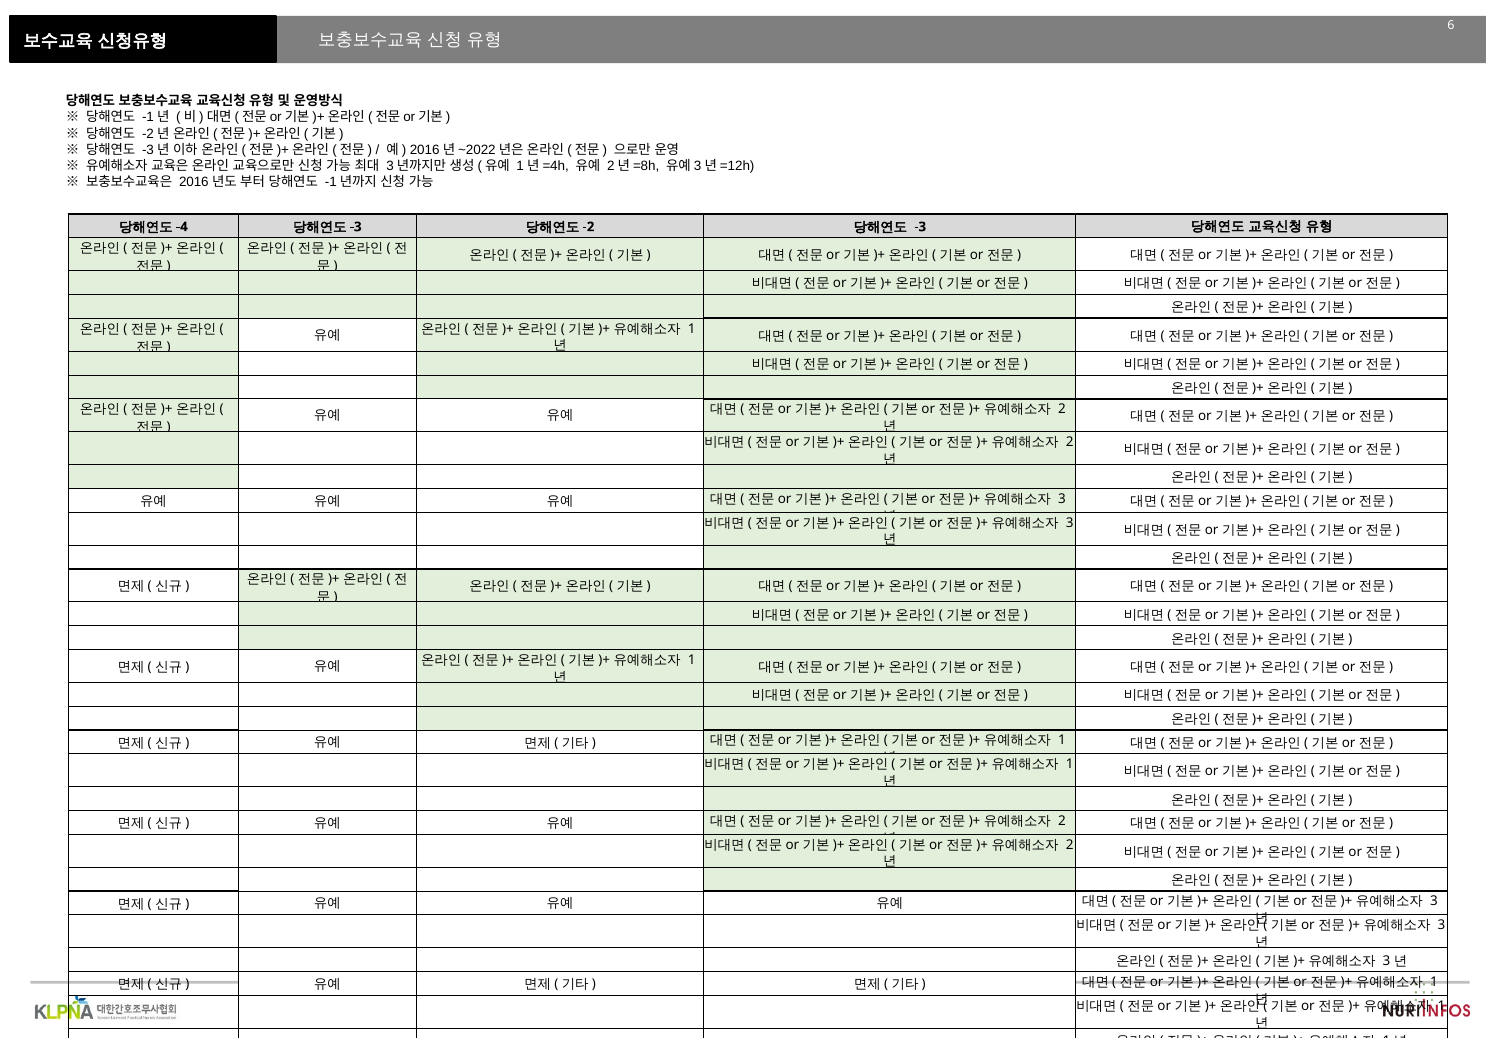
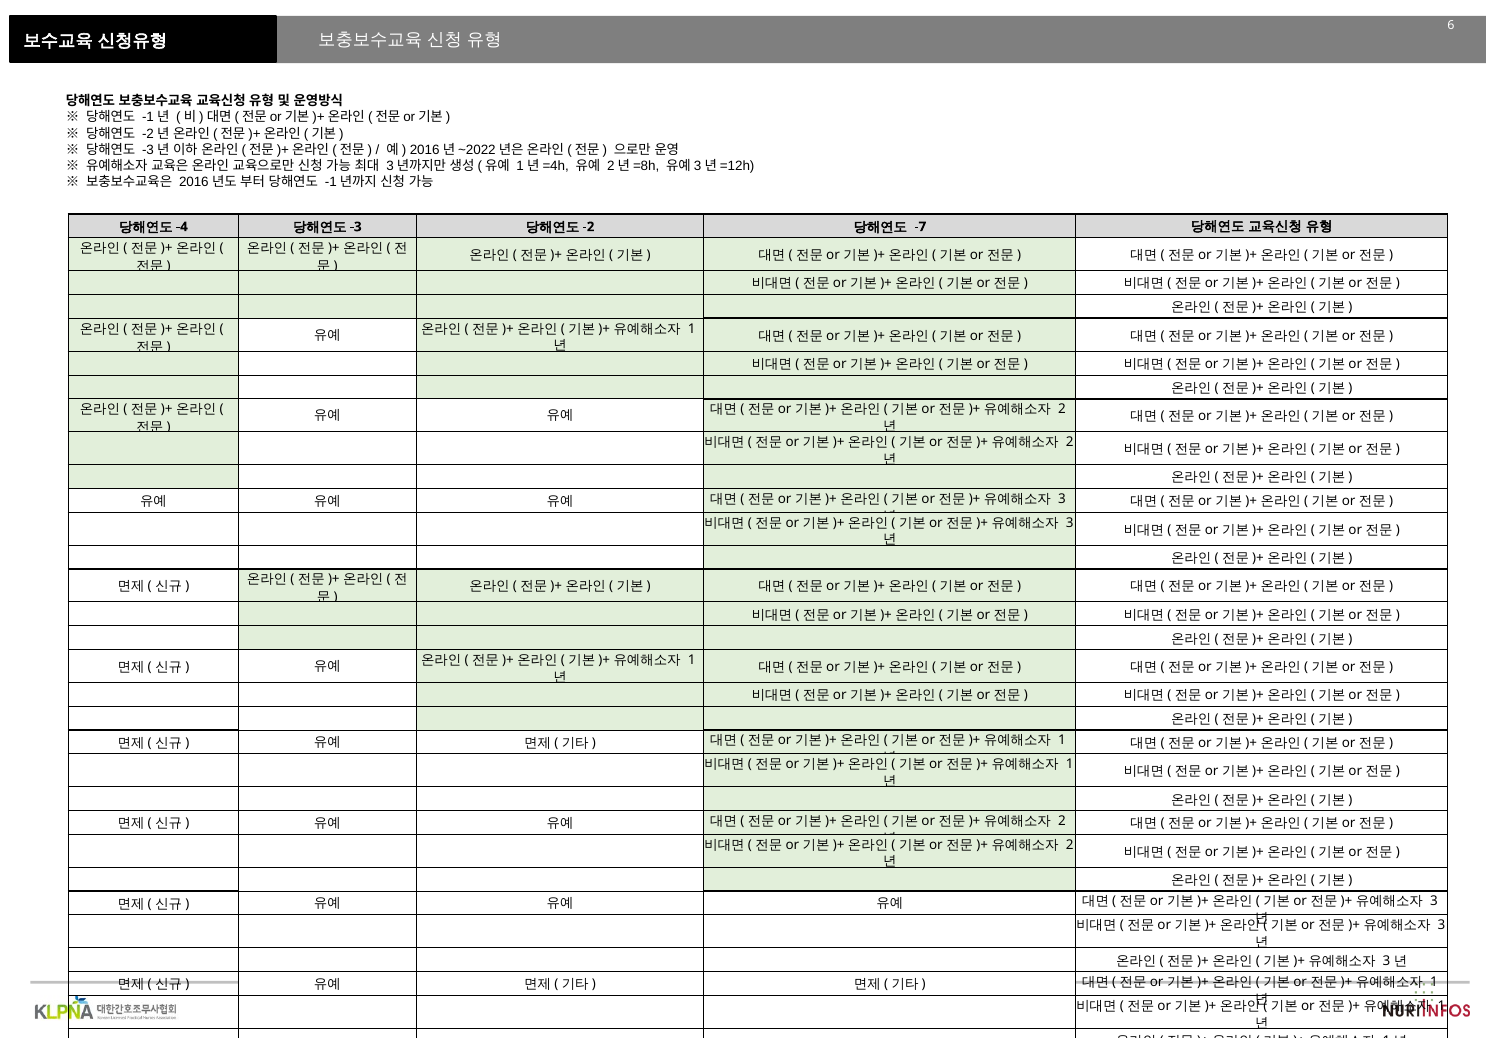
-3: -3 -> -7
